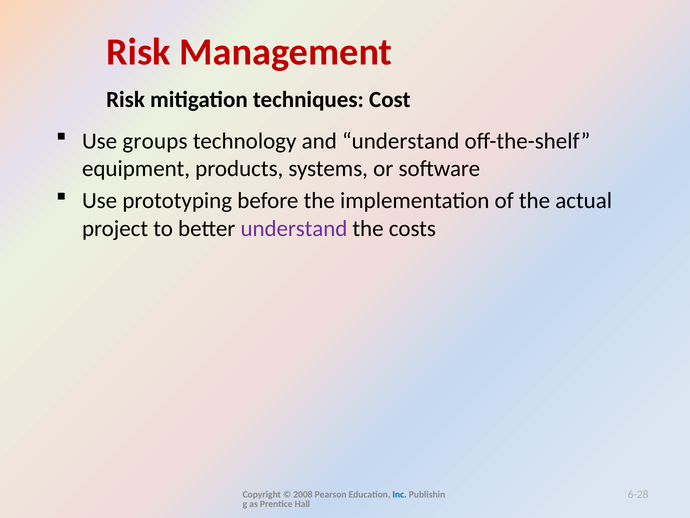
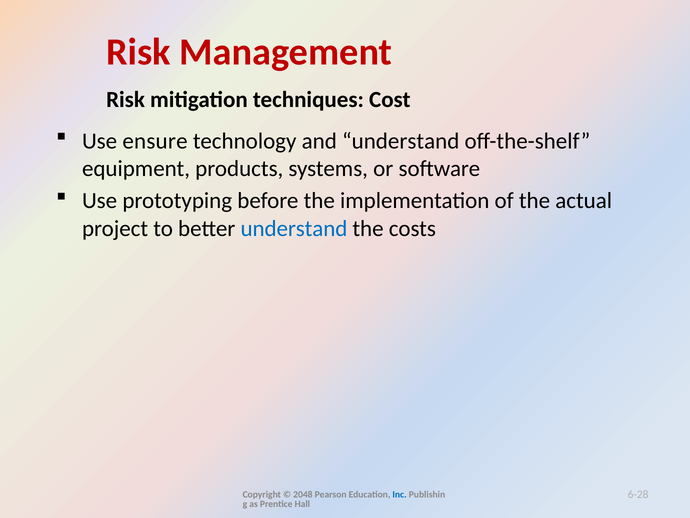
groups: groups -> ensure
understand at (294, 228) colour: purple -> blue
2008: 2008 -> 2048
